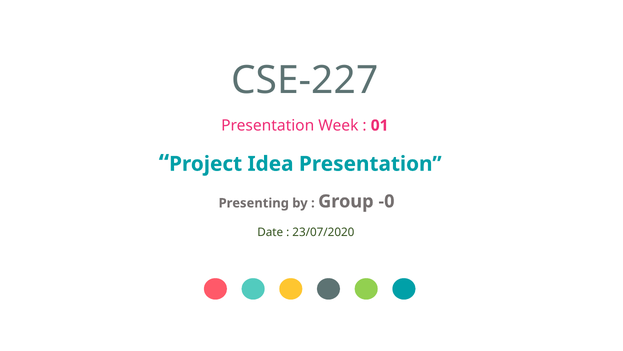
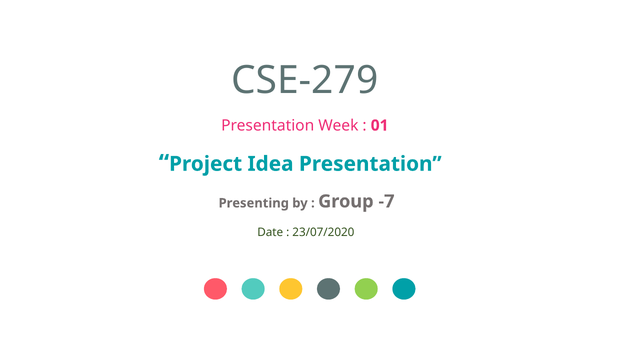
CSE-227: CSE-227 -> CSE-279
-0: -0 -> -7
